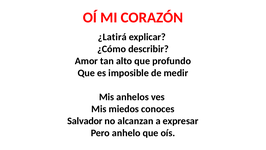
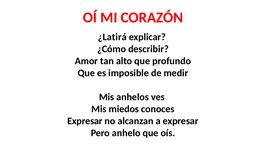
Salvador at (85, 121): Salvador -> Expresar
